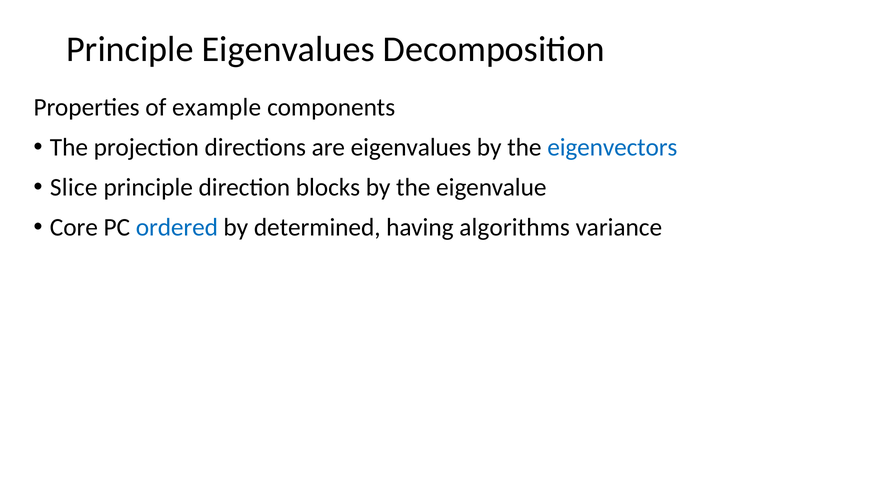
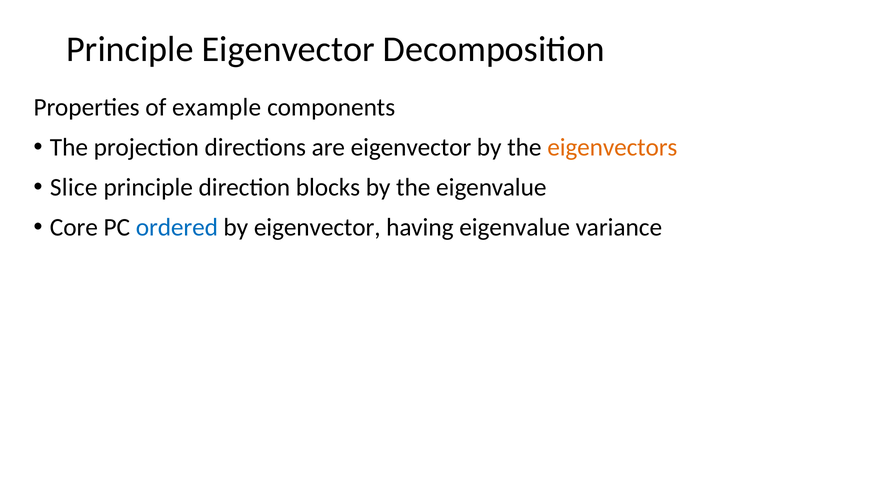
Principle Eigenvalues: Eigenvalues -> Eigenvector
are eigenvalues: eigenvalues -> eigenvector
eigenvectors colour: blue -> orange
by determined: determined -> eigenvector
having algorithms: algorithms -> eigenvalue
